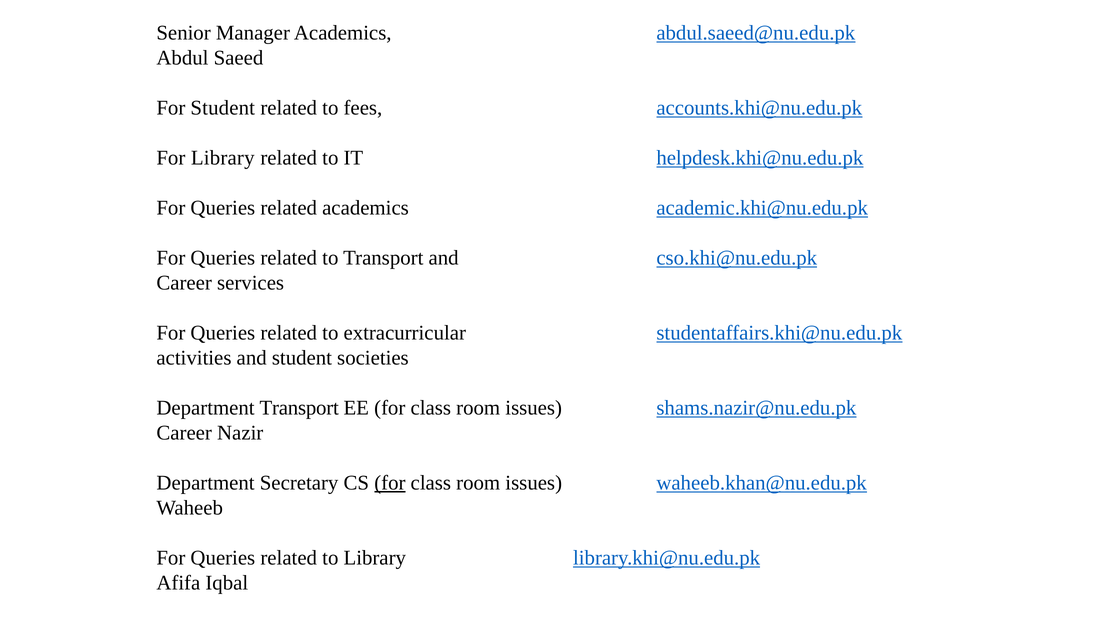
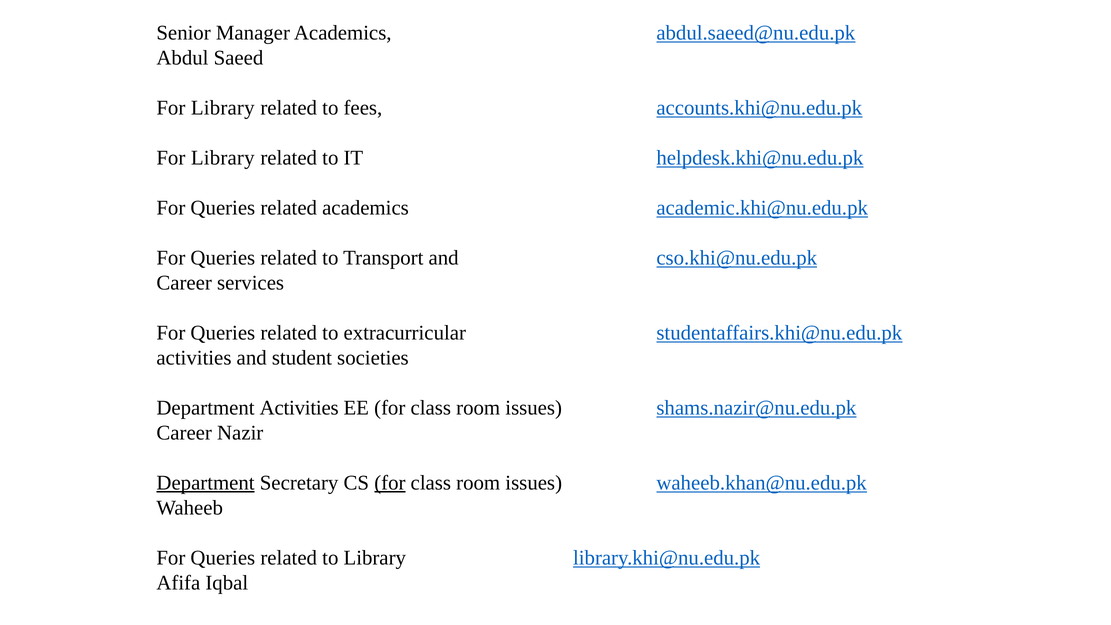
Student at (223, 108): Student -> Library
Department Transport: Transport -> Activities
Department at (206, 483) underline: none -> present
